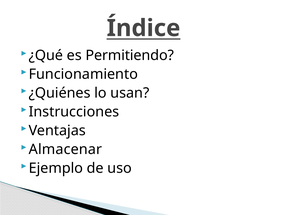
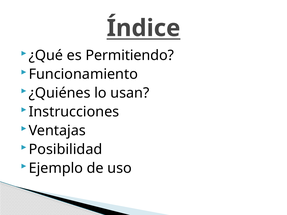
Almacenar: Almacenar -> Posibilidad
